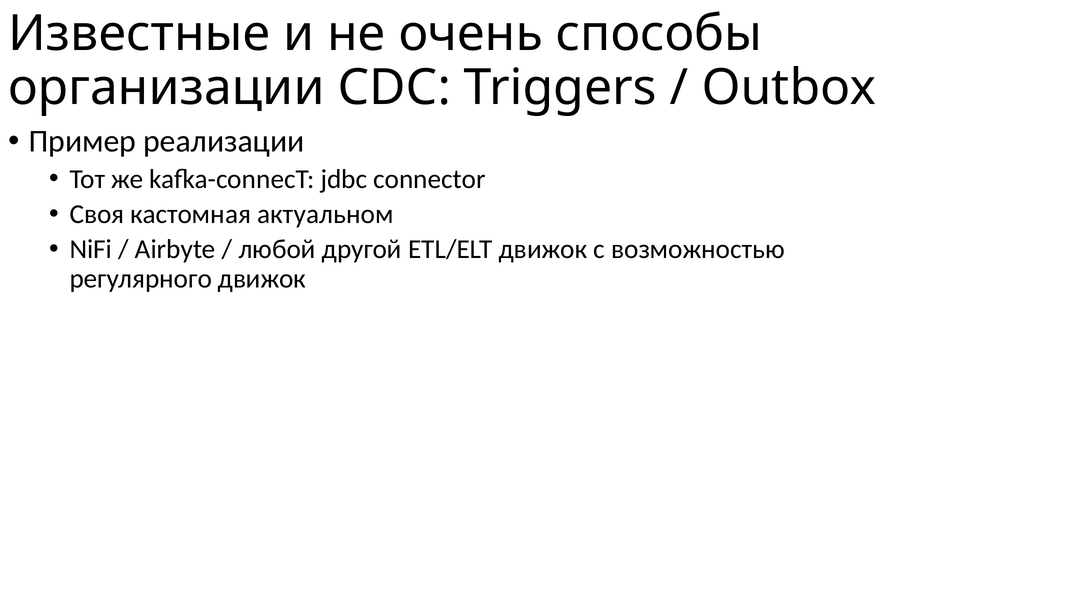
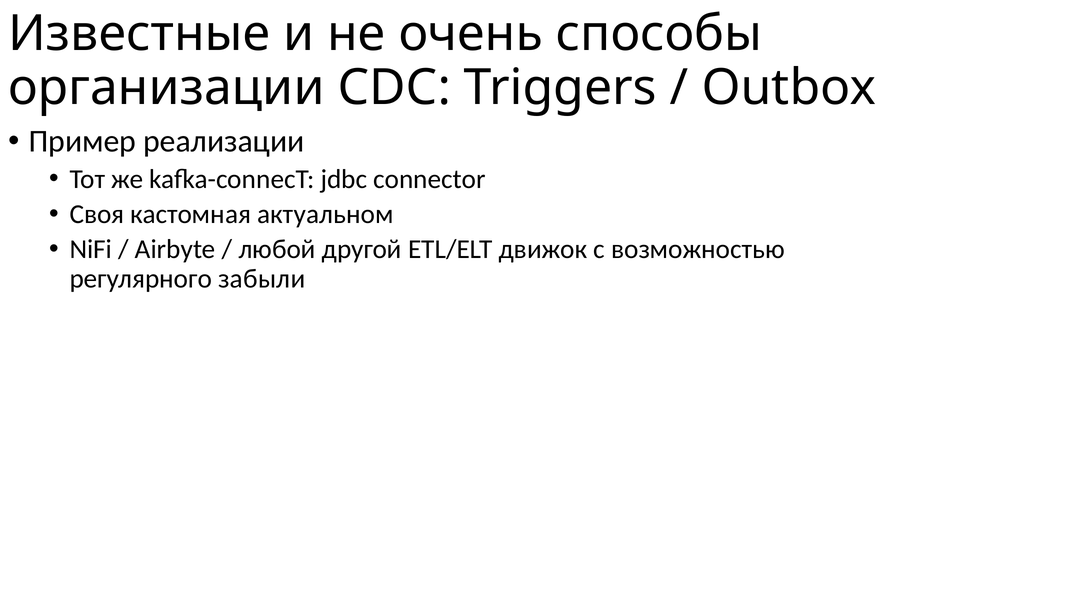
регулярного движок: движок -> забыли
